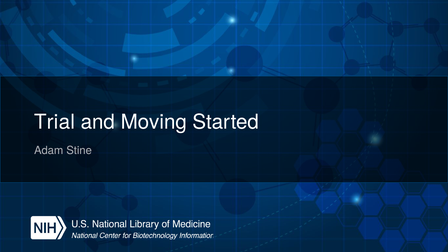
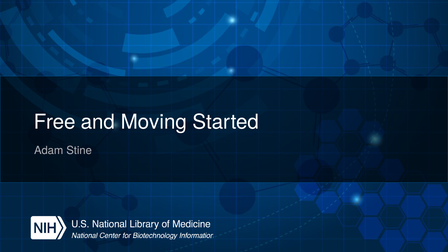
Trial: Trial -> Free
